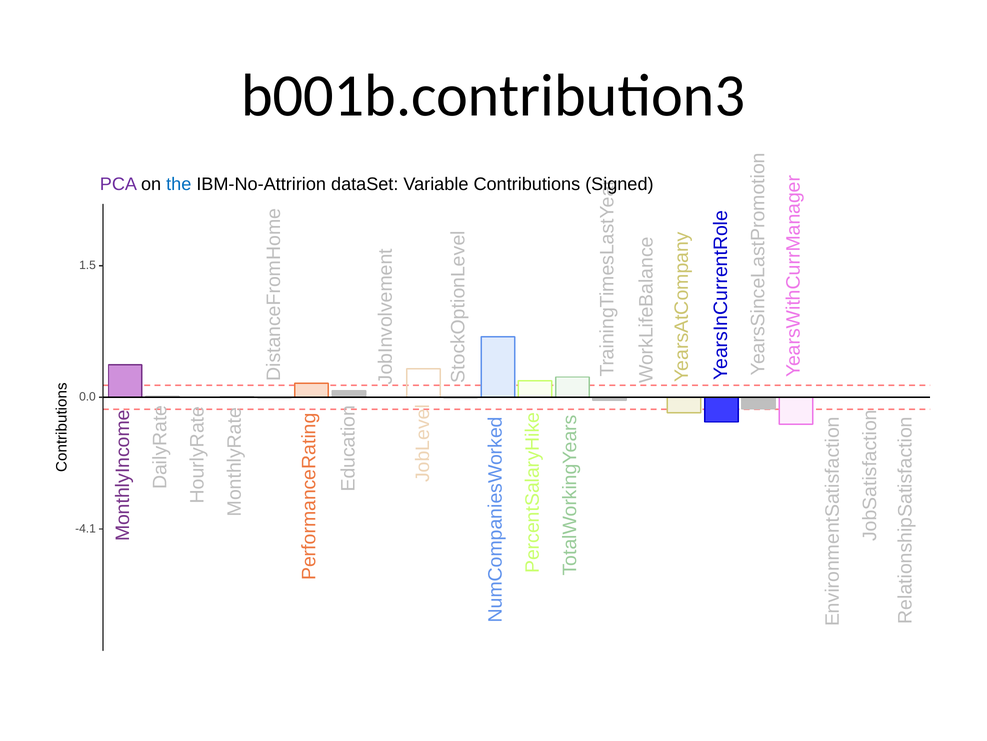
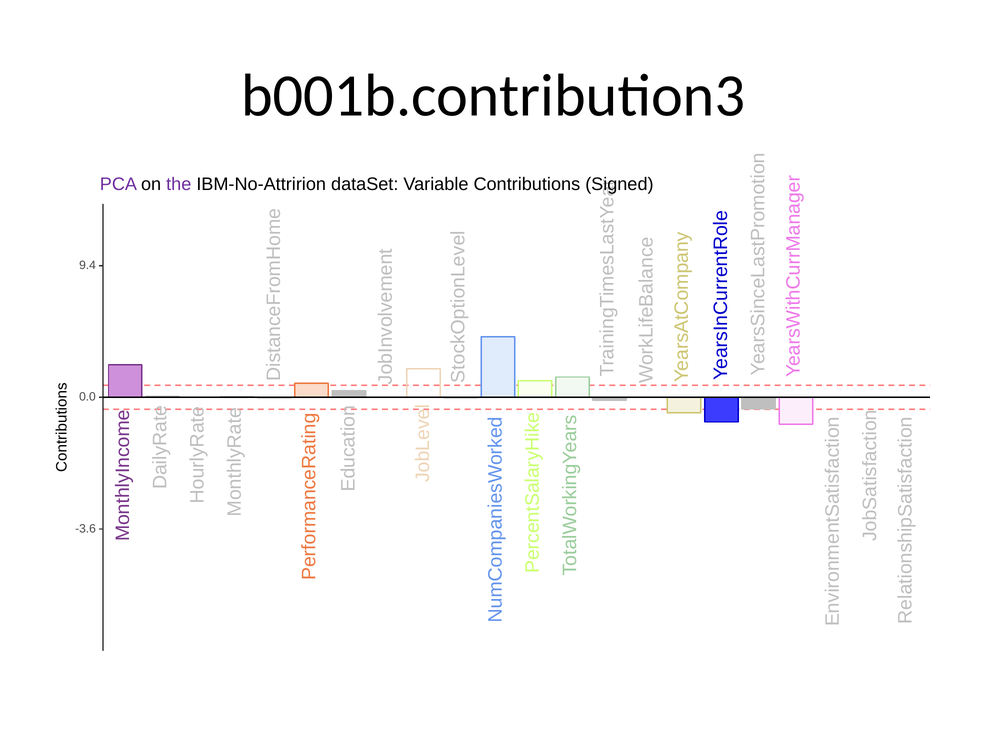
the colour: blue -> purple
1.5: 1.5 -> 9.4
-4.1: -4.1 -> -3.6
